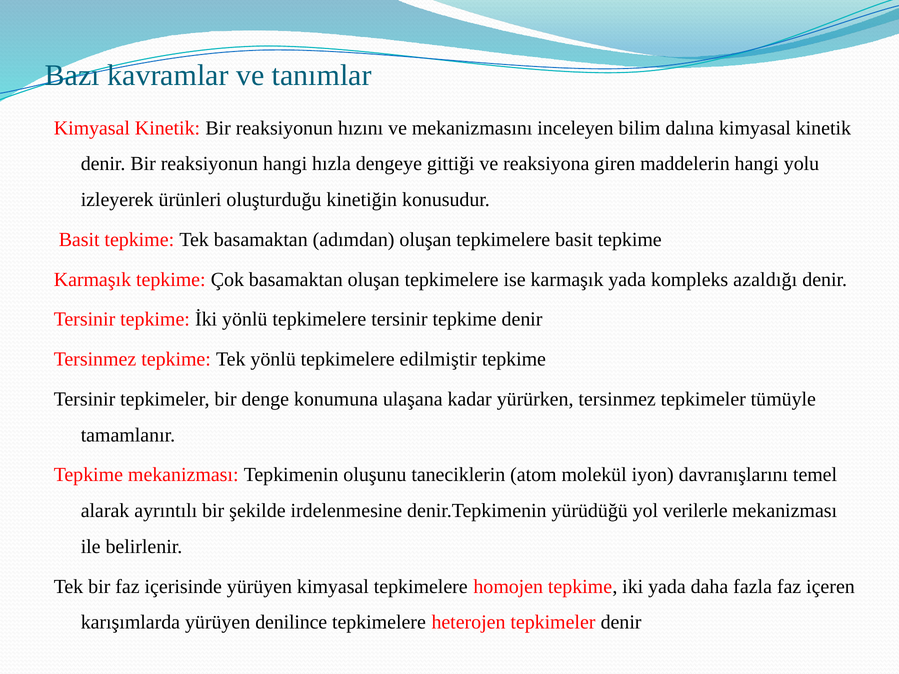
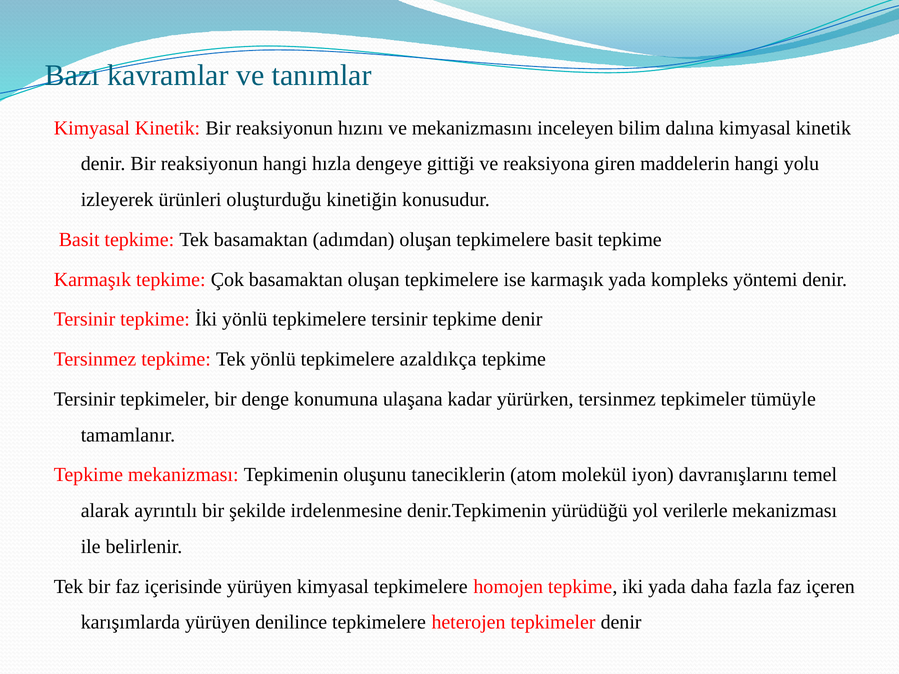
azaldığı: azaldığı -> yöntemi
edilmiştir: edilmiştir -> azaldıkça
